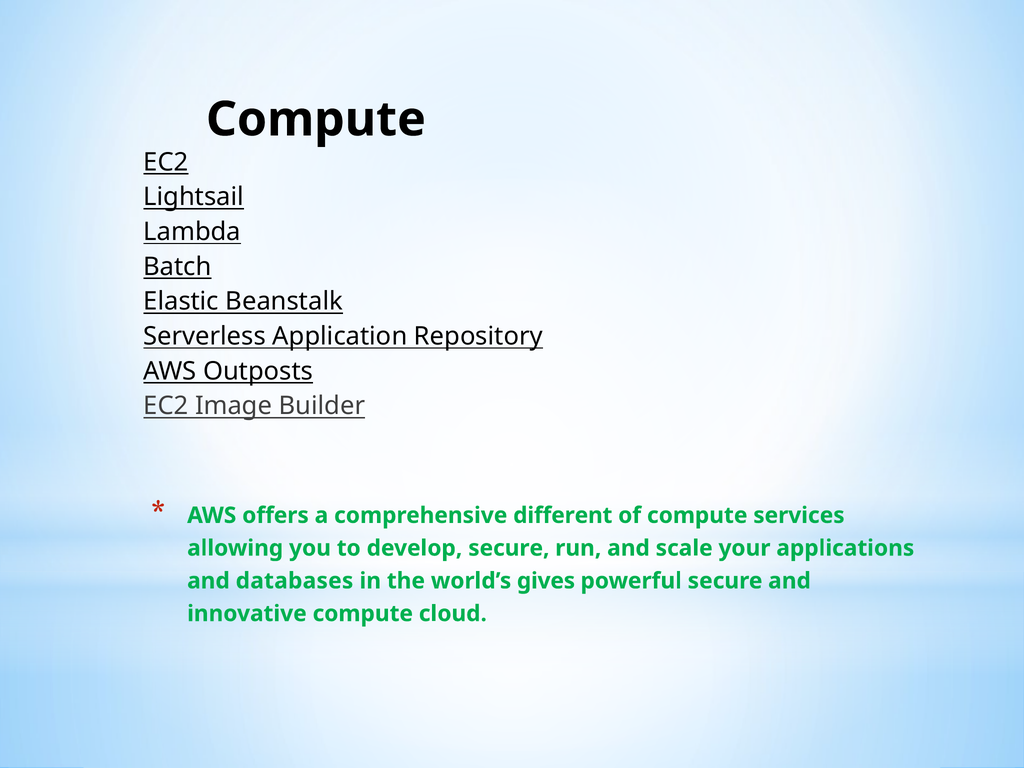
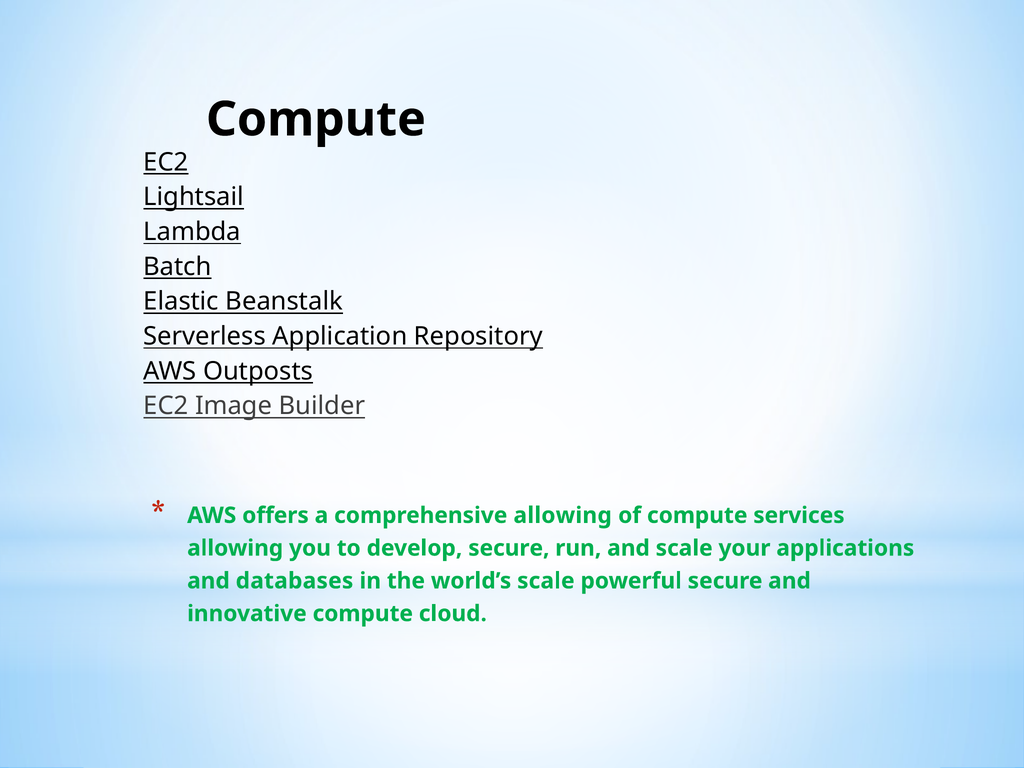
comprehensive different: different -> allowing
world’s gives: gives -> scale
